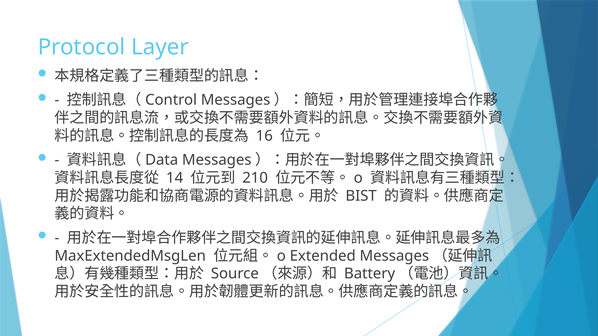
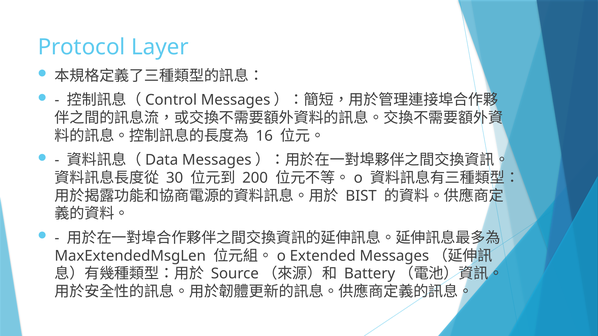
14: 14 -> 30
210: 210 -> 200
